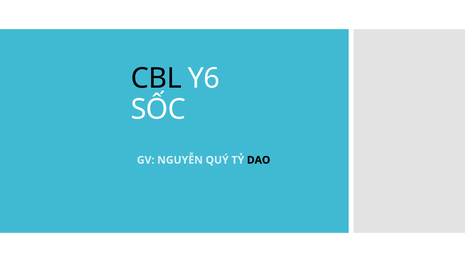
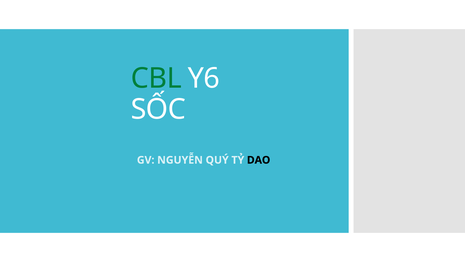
CBL colour: black -> green
